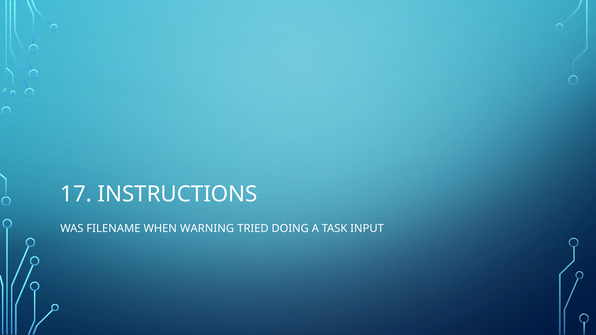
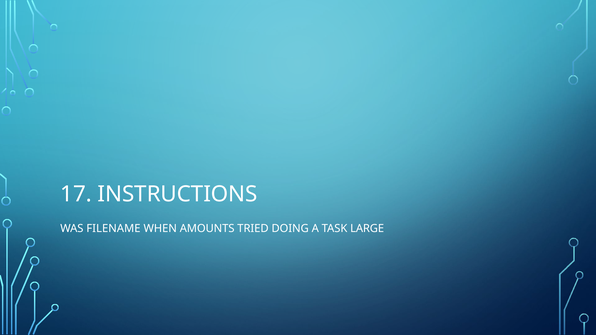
WARNING: WARNING -> AMOUNTS
INPUT: INPUT -> LARGE
